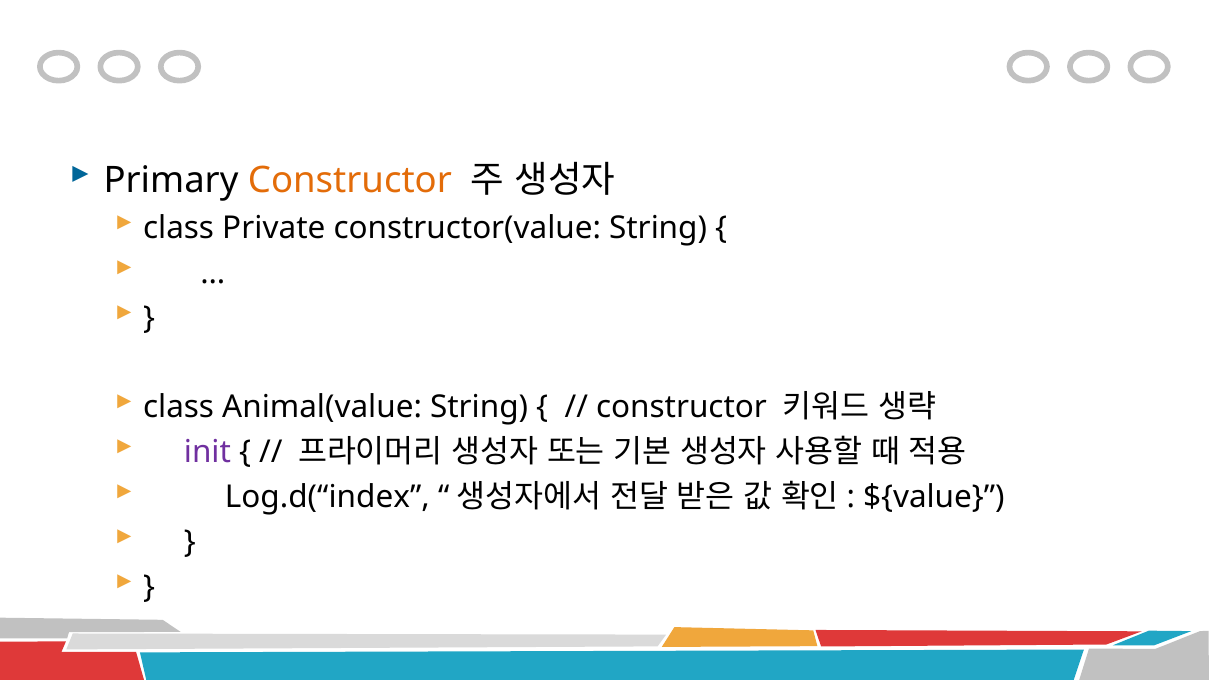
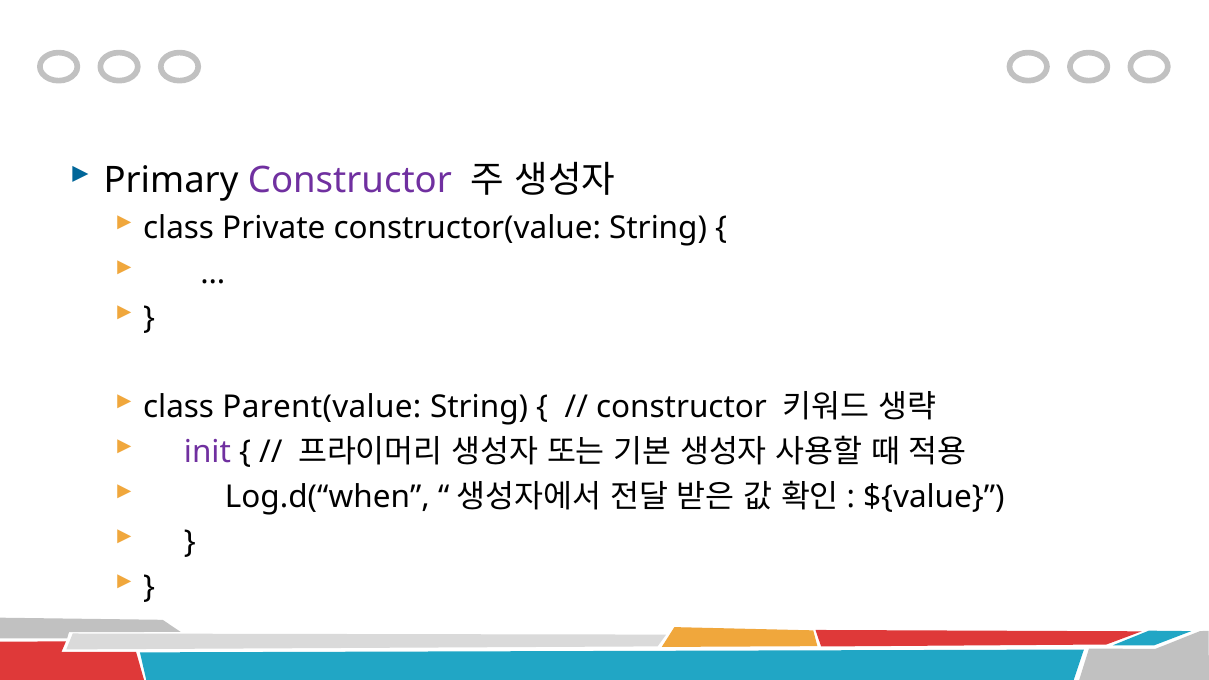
Constructor at (350, 180) colour: orange -> purple
Animal(value: Animal(value -> Parent(value
Log.d(“index: Log.d(“index -> Log.d(“when
